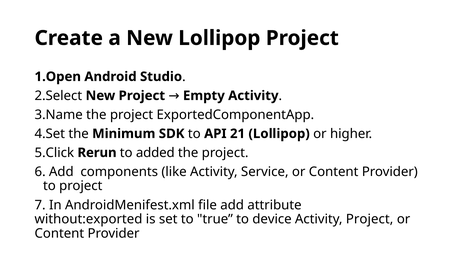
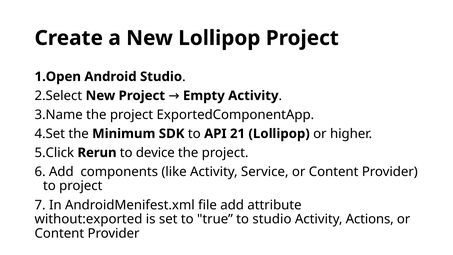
added: added -> device
to device: device -> studio
Activity Project: Project -> Actions
